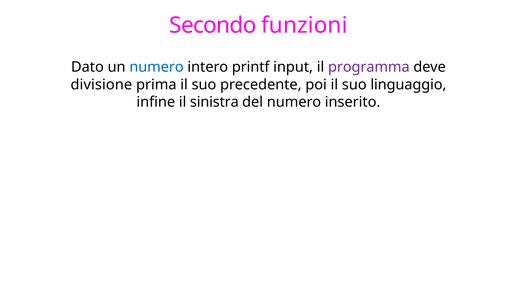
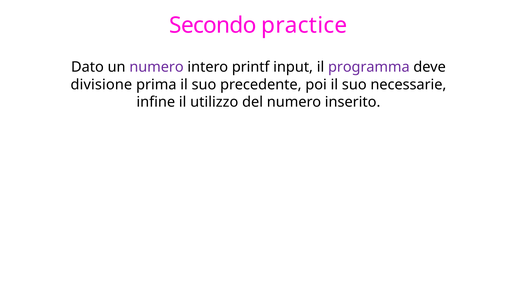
funzioni: funzioni -> practice
numero at (157, 67) colour: blue -> purple
linguaggio: linguaggio -> necessarie
sinistra: sinistra -> utilizzo
